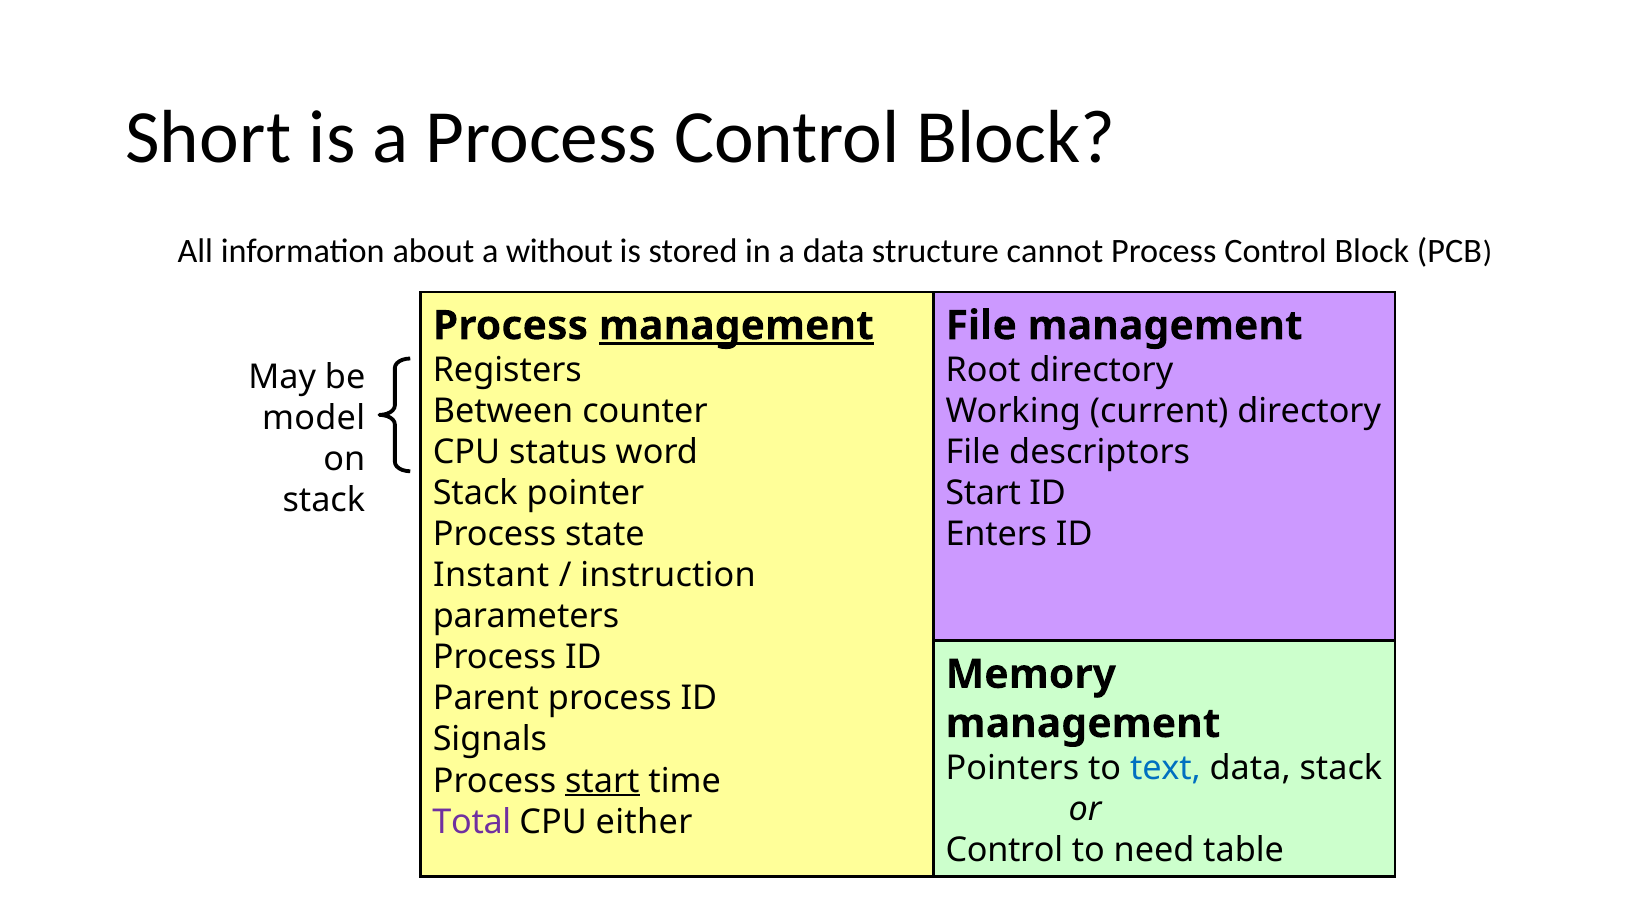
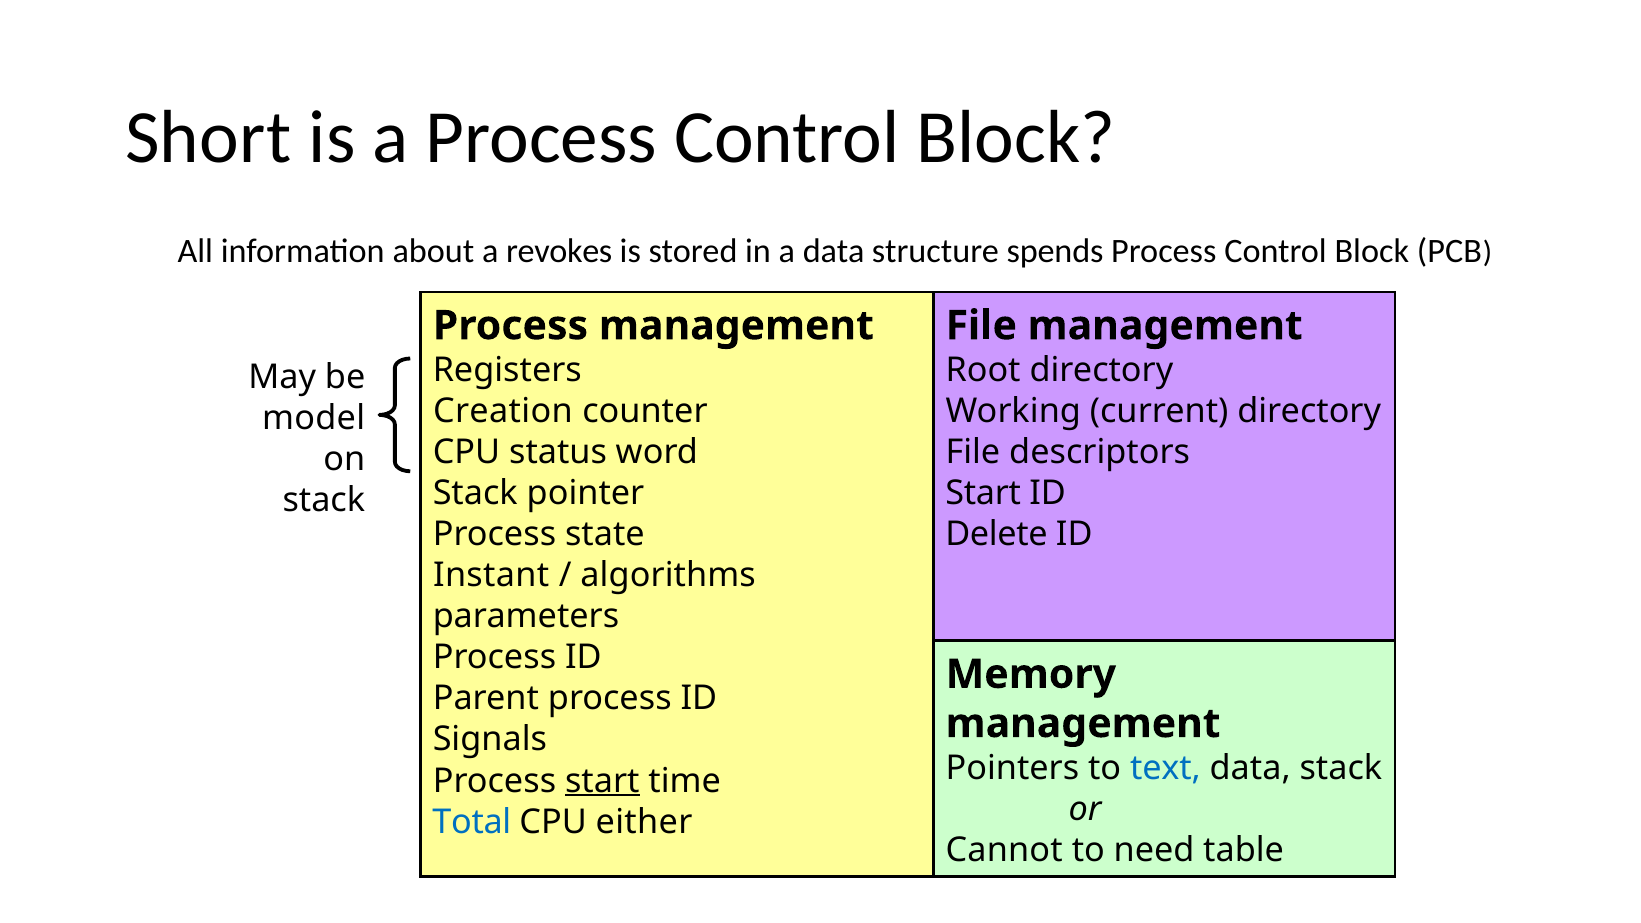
without: without -> revokes
cannot: cannot -> spends
management at (736, 326) underline: present -> none
Between: Between -> Creation
Enters: Enters -> Delete
instruction: instruction -> algorithms
Total colour: purple -> blue
Control at (1004, 850): Control -> Cannot
